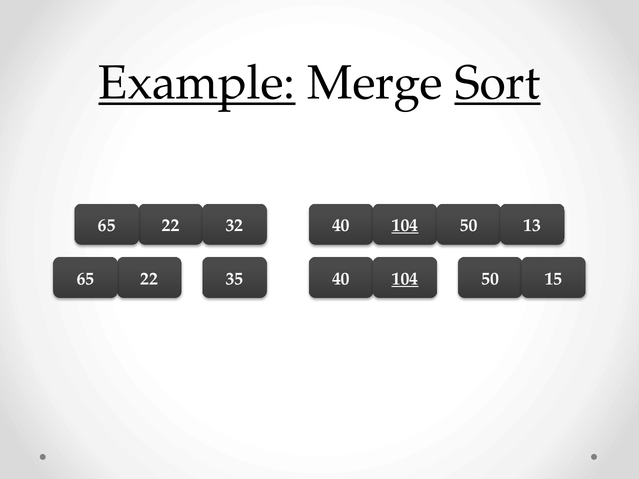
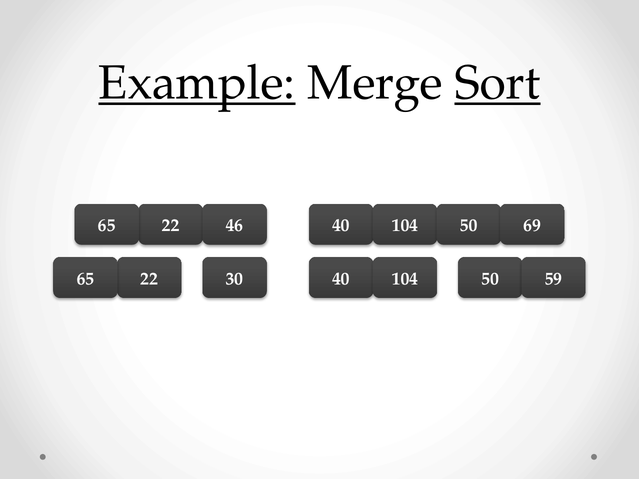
32: 32 -> 46
104 at (405, 226) underline: present -> none
13: 13 -> 69
35: 35 -> 30
104 at (405, 279) underline: present -> none
15: 15 -> 59
